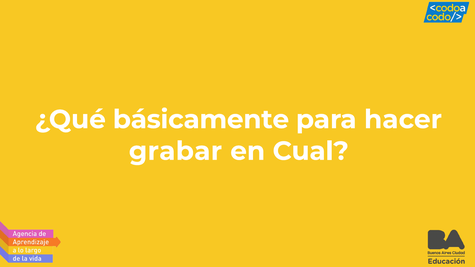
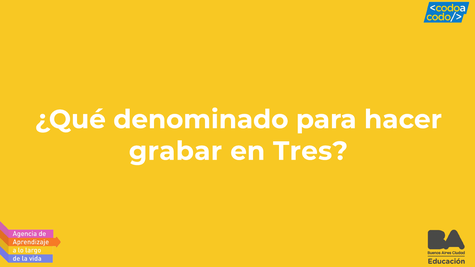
básicamente: básicamente -> denominado
Cual: Cual -> Tres
